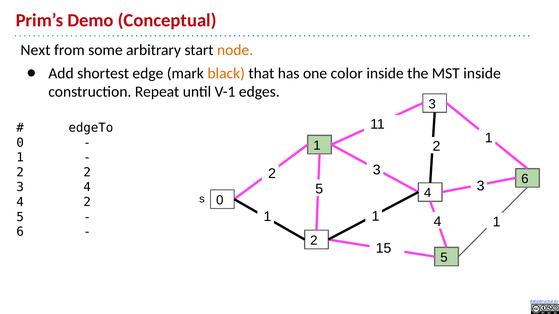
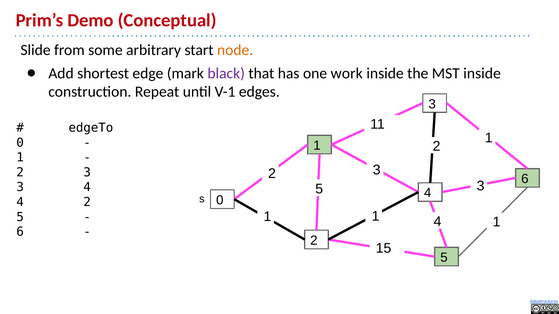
Next: Next -> Slide
black colour: orange -> purple
color: color -> work
2 at (87, 173): 2 -> 3
